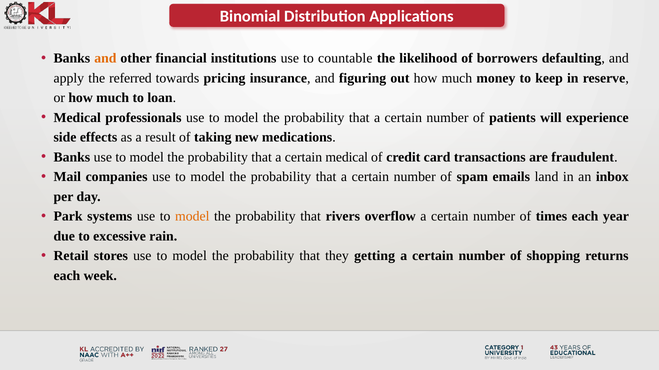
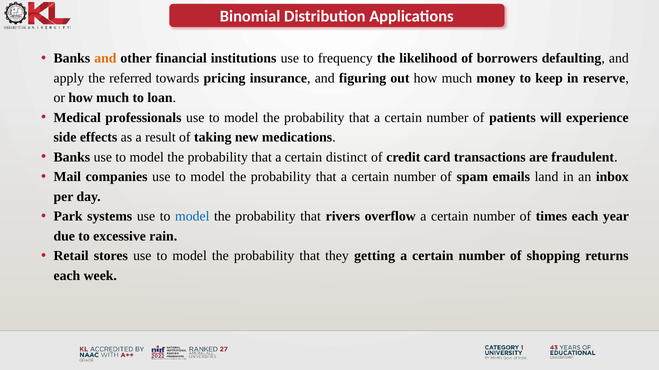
countable: countable -> frequency
certain medical: medical -> distinct
model at (192, 217) colour: orange -> blue
